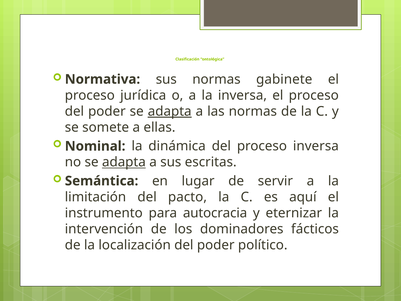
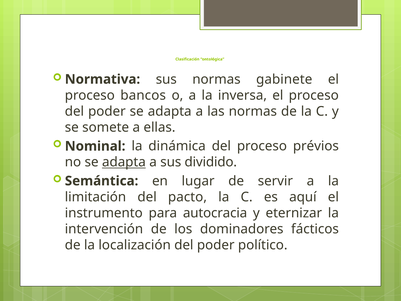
jurídica: jurídica -> bancos
adapta at (170, 111) underline: present -> none
proceso inversa: inversa -> prévios
escritas: escritas -> dividido
